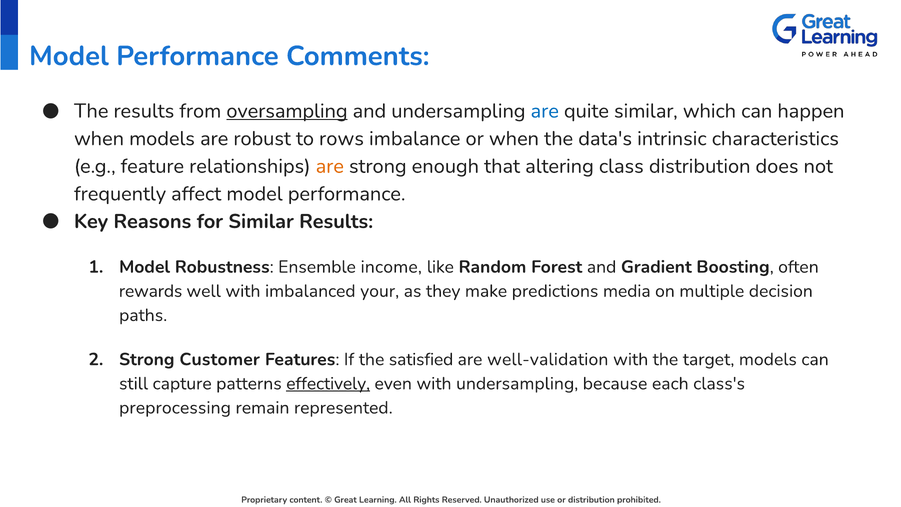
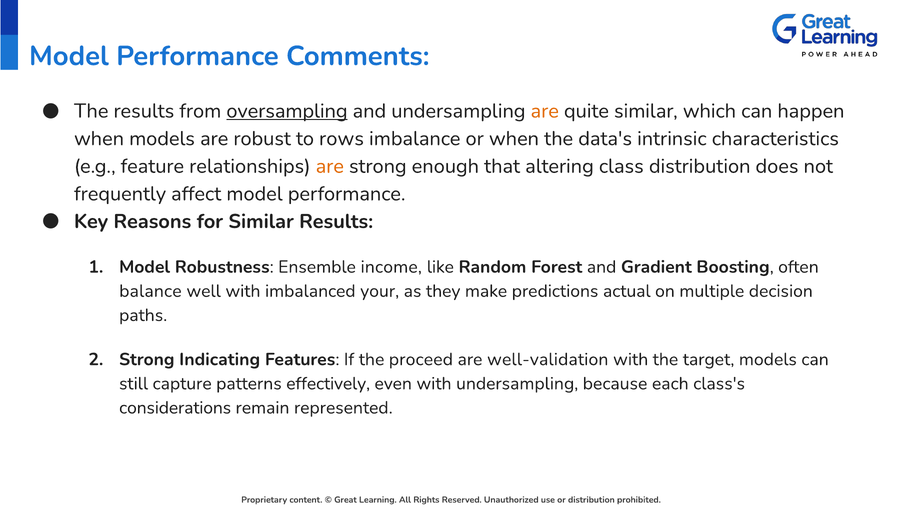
are at (545, 111) colour: blue -> orange
rewards: rewards -> balance
media: media -> actual
Customer: Customer -> Indicating
satisfied: satisfied -> proceed
effectively underline: present -> none
preprocessing: preprocessing -> considerations
